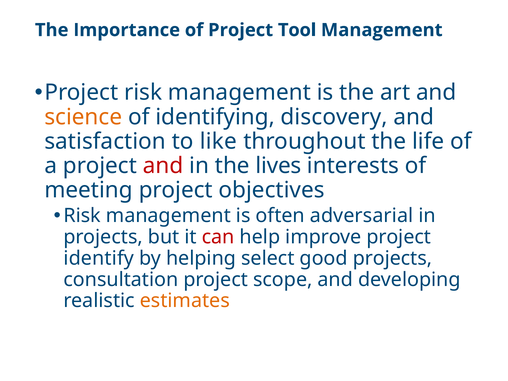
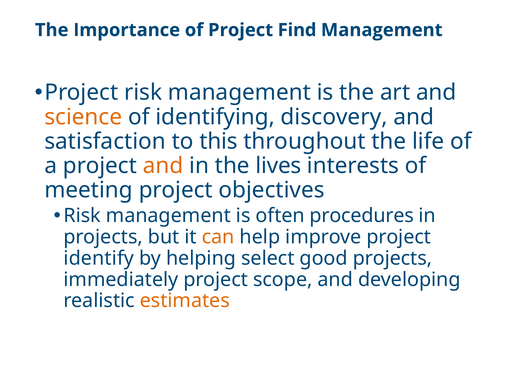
Tool: Tool -> Find
like: like -> this
and at (163, 166) colour: red -> orange
adversarial: adversarial -> procedures
can colour: red -> orange
consultation: consultation -> immediately
